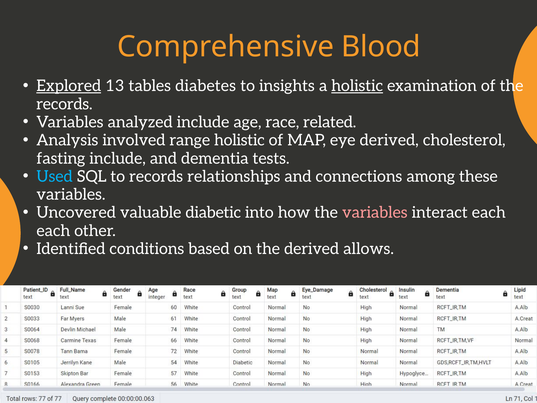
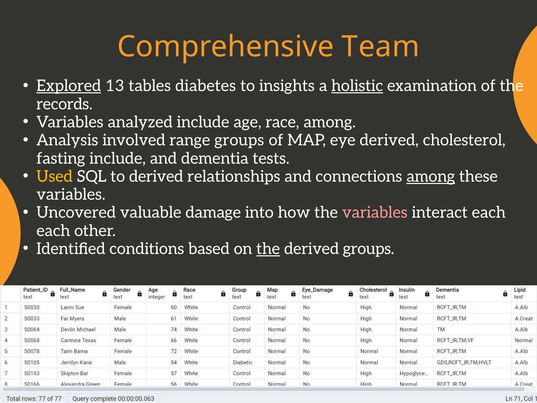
Blood: Blood -> Team
race related: related -> among
range holistic: holistic -> groups
Used colour: light blue -> yellow
to records: records -> derived
among at (431, 176) underline: none -> present
diabetic: diabetic -> damage
the at (268, 249) underline: none -> present
derived allows: allows -> groups
